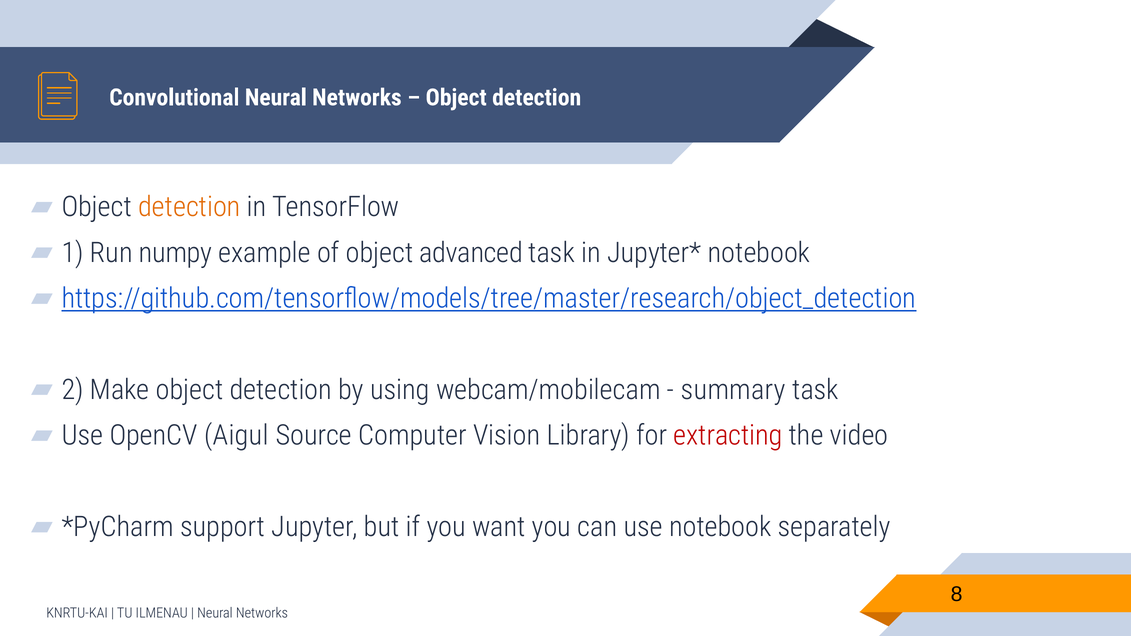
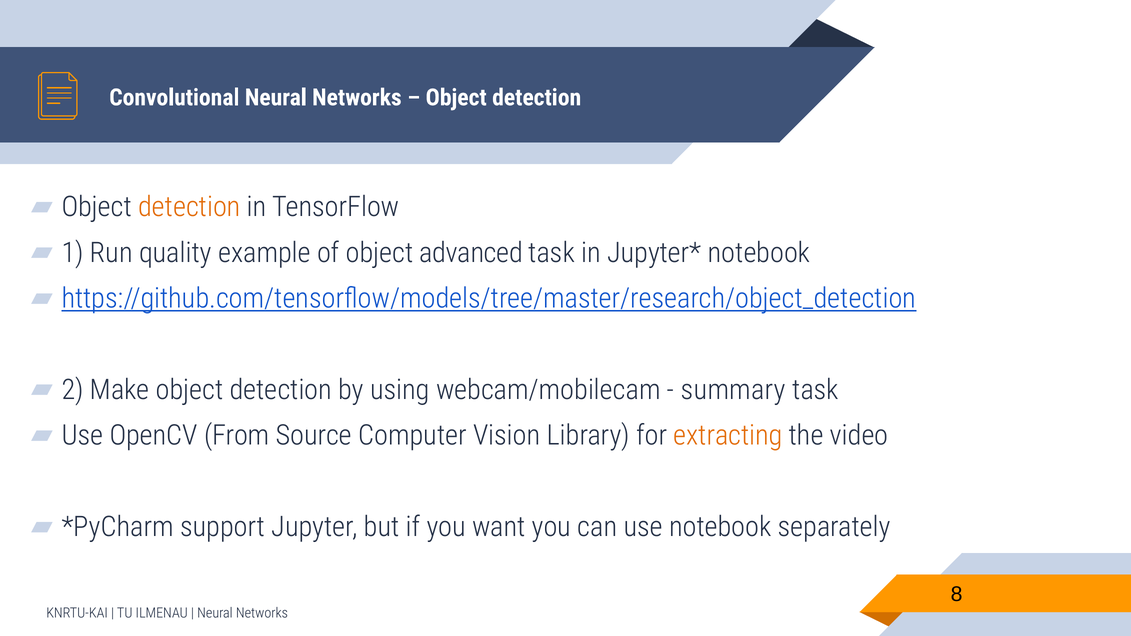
numpy: numpy -> quality
Aigul: Aigul -> From
extracting colour: red -> orange
